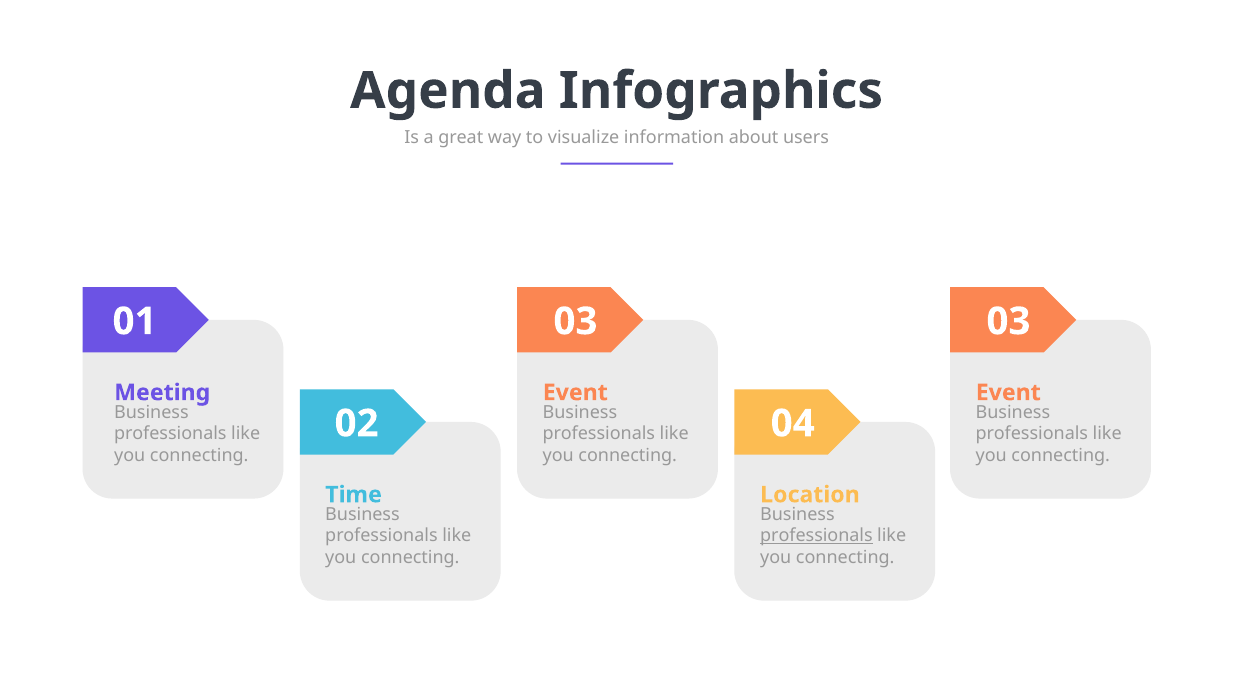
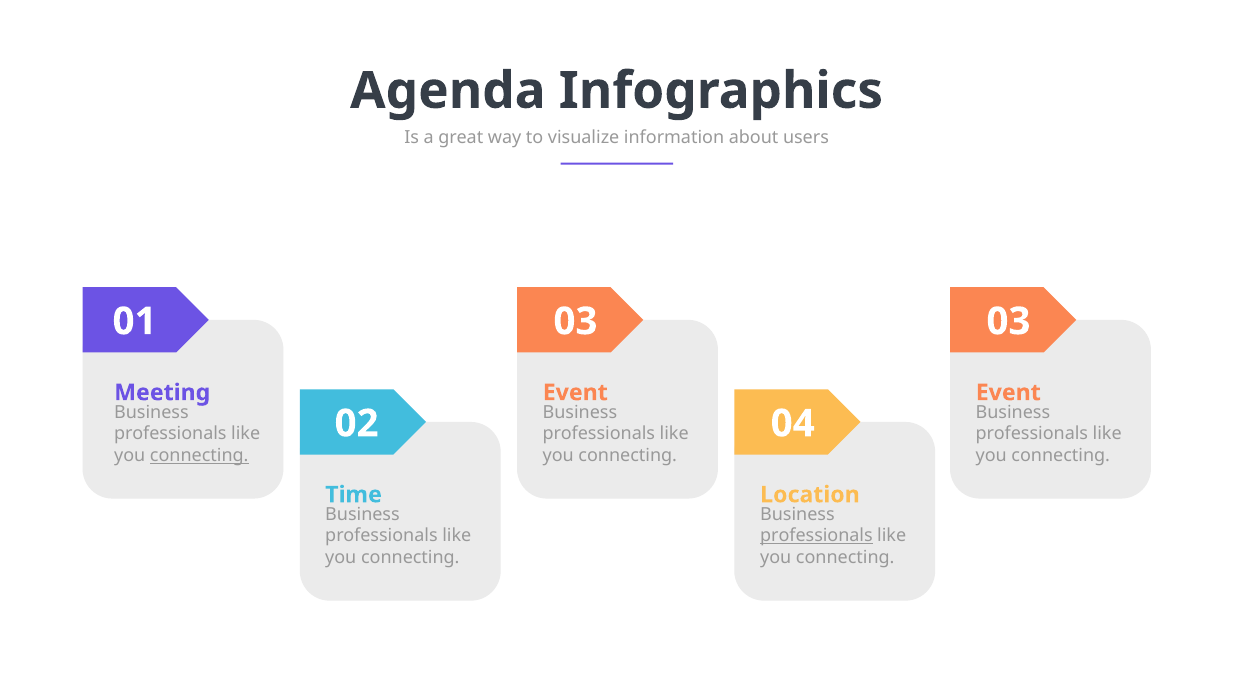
connecting at (199, 455) underline: none -> present
